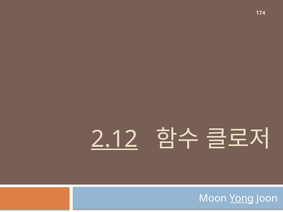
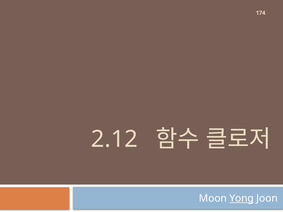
2.12 underline: present -> none
